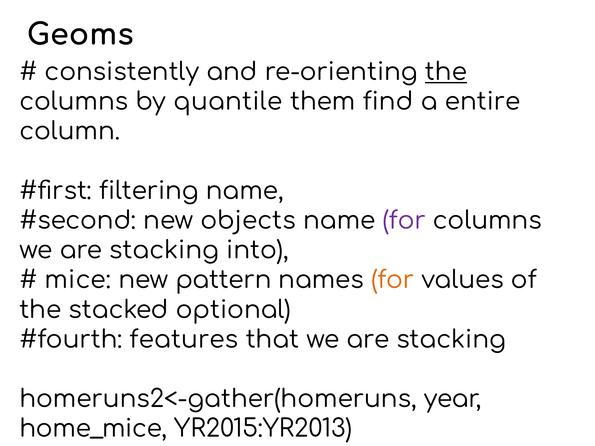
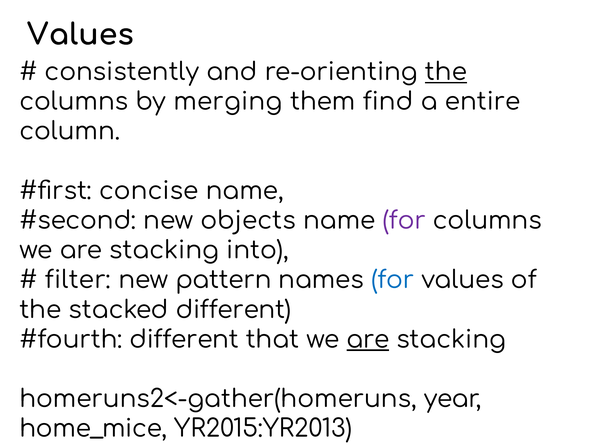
Geoms at (80, 35): Geoms -> Values
quantile: quantile -> merging
filtering: filtering -> concise
mice: mice -> filter
for at (393, 280) colour: orange -> blue
stacked optional: optional -> different
features at (184, 340): features -> different
are at (368, 340) underline: none -> present
